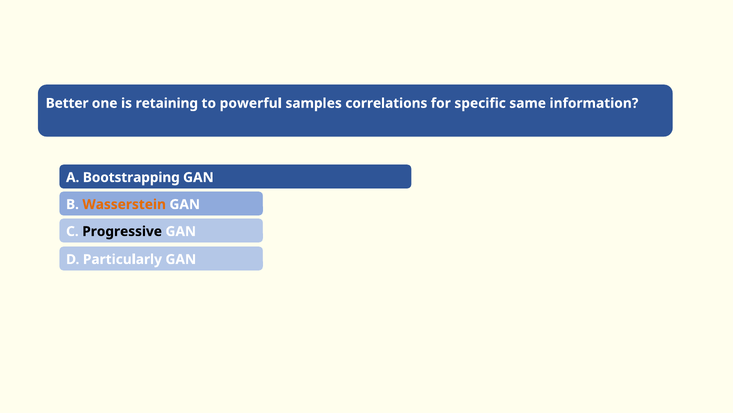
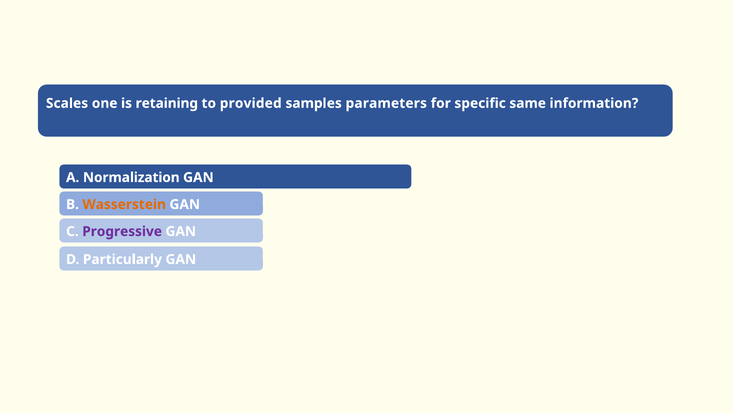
Better: Better -> Scales
powerful: powerful -> provided
correlations: correlations -> parameters
Bootstrapping: Bootstrapping -> Normalization
Progressive colour: black -> purple
